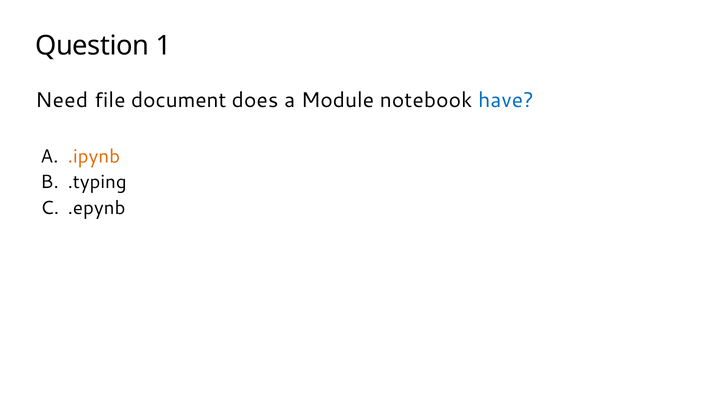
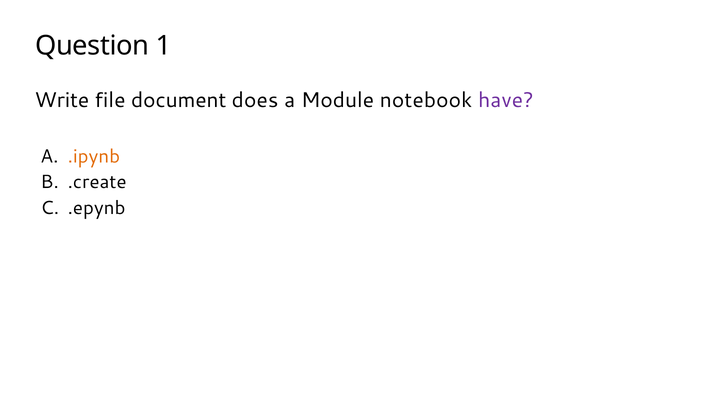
Need: Need -> Write
have colour: blue -> purple
.typing: .typing -> .create
